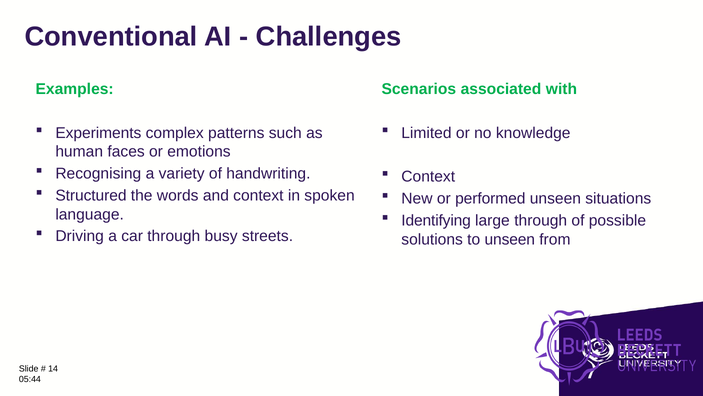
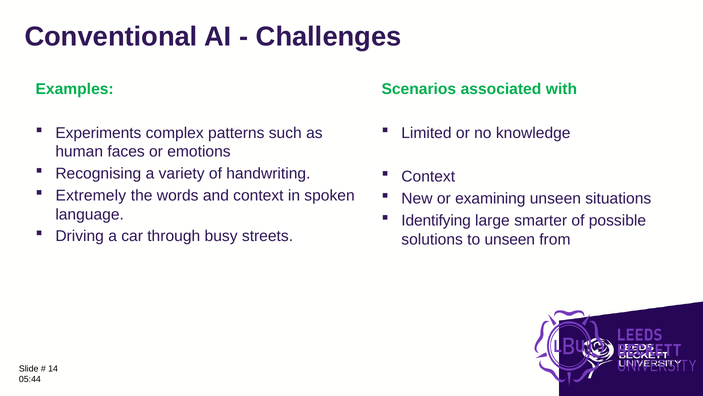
Structured: Structured -> Extremely
performed: performed -> examining
large through: through -> smarter
